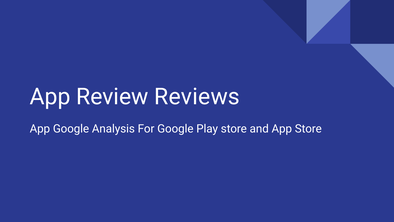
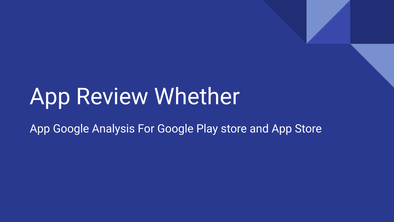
Reviews: Reviews -> Whether
